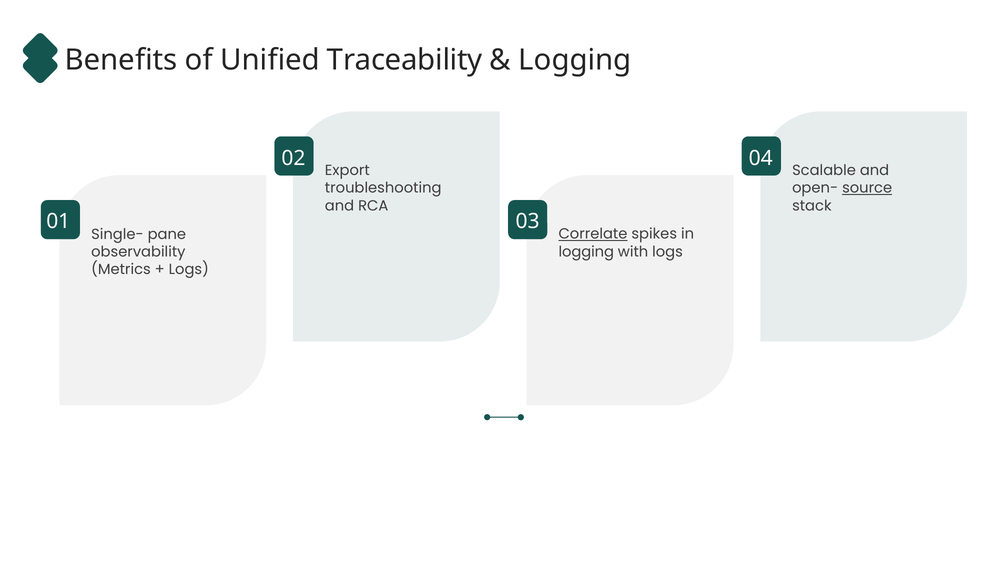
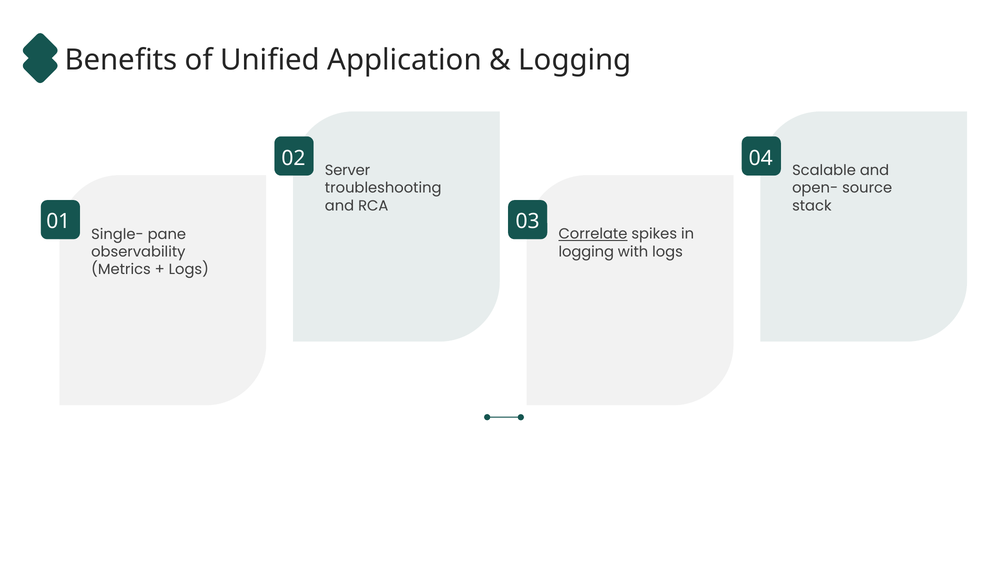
Traceability: Traceability -> Application
Export: Export -> Server
source underline: present -> none
